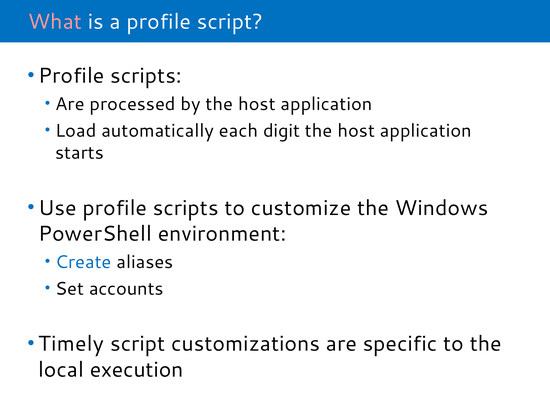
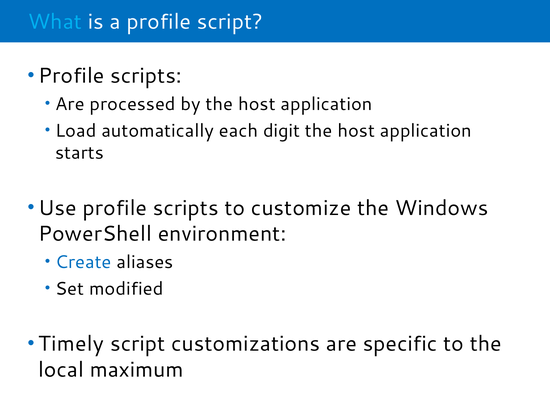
What colour: pink -> light blue
accounts: accounts -> modified
execution: execution -> maximum
